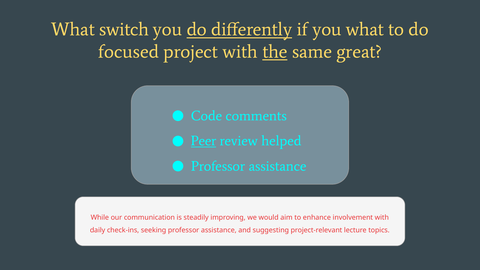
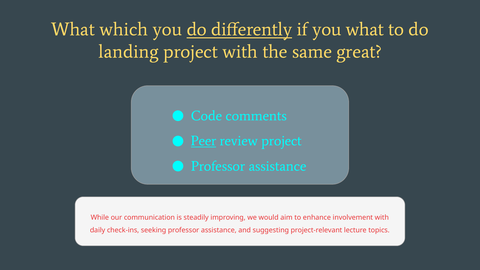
switch: switch -> which
focused: focused -> landing
the underline: present -> none
review helped: helped -> project
